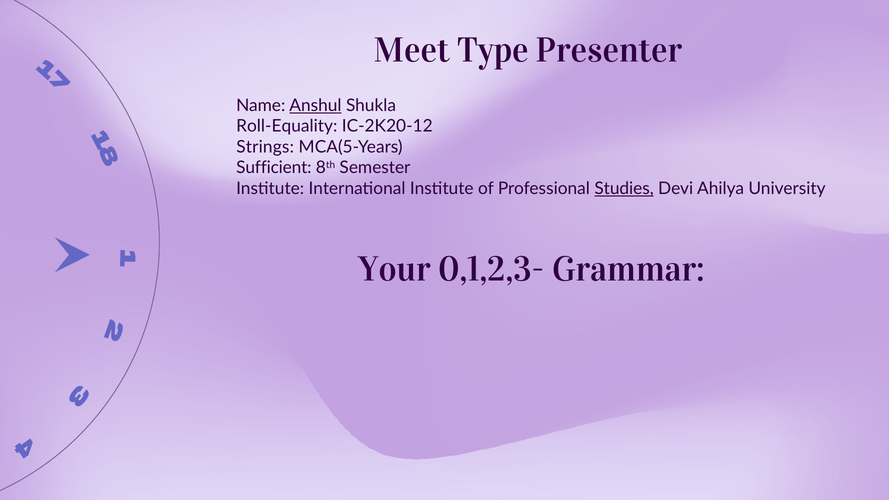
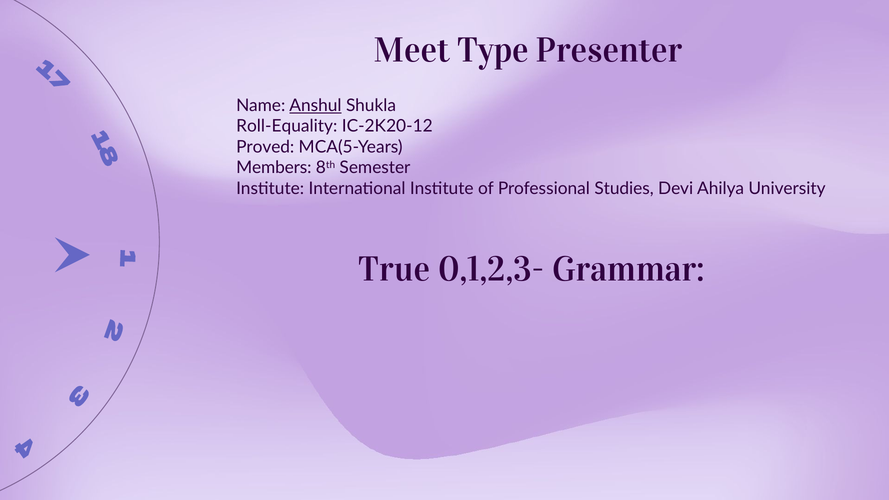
Strings: Strings -> Proved
Sufficient: Sufficient -> Members
Studies underline: present -> none
Your: Your -> True
